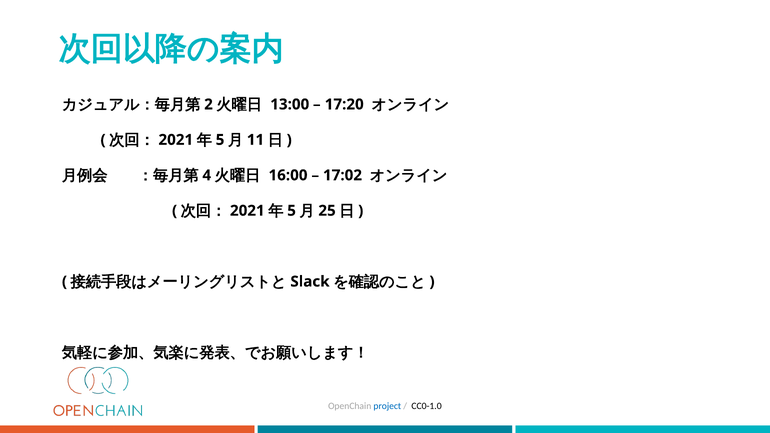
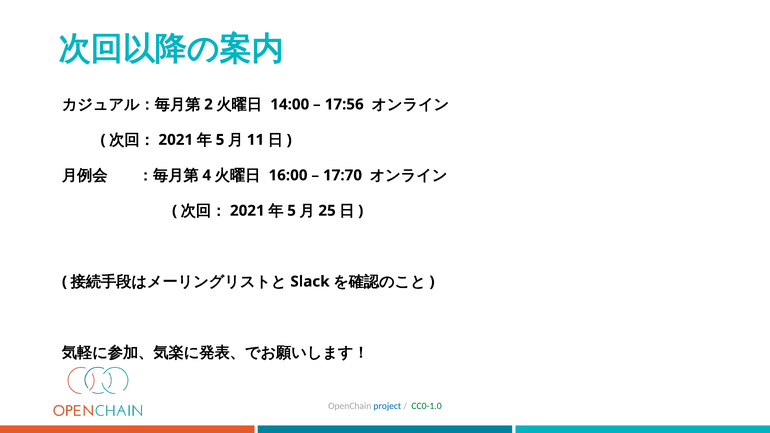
13:00: 13:00 -> 14:00
17:20: 17:20 -> 17:56
17:02: 17:02 -> 17:70
CC0-1.0 colour: black -> green
